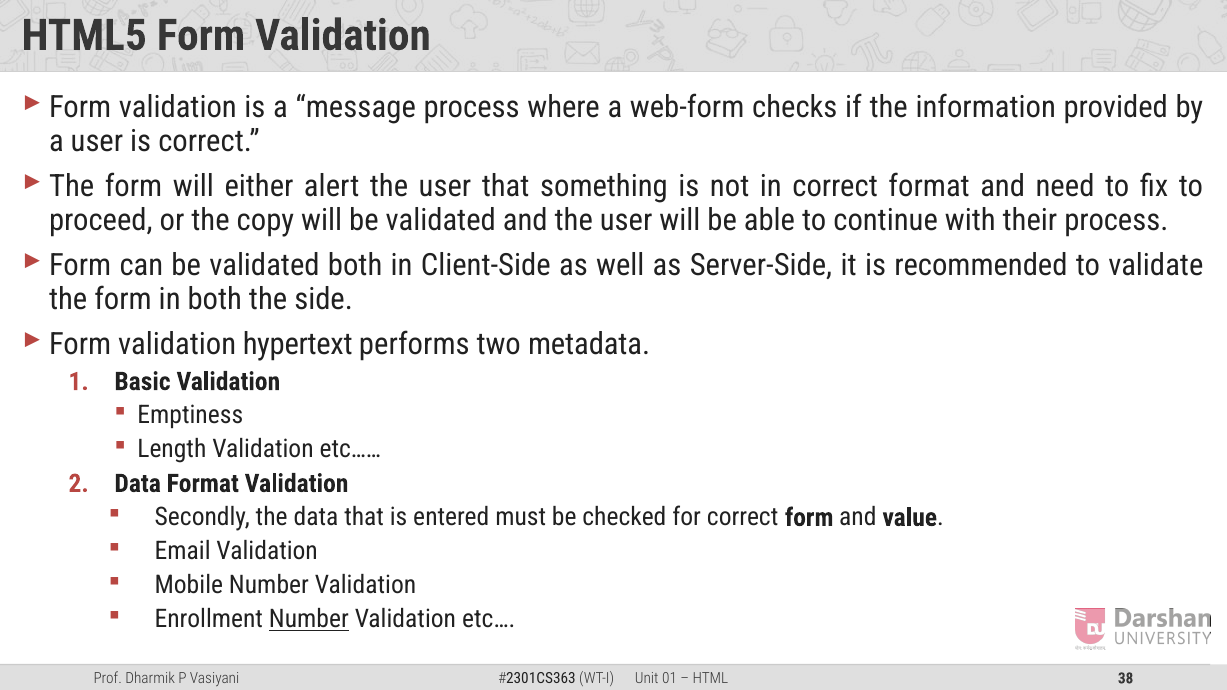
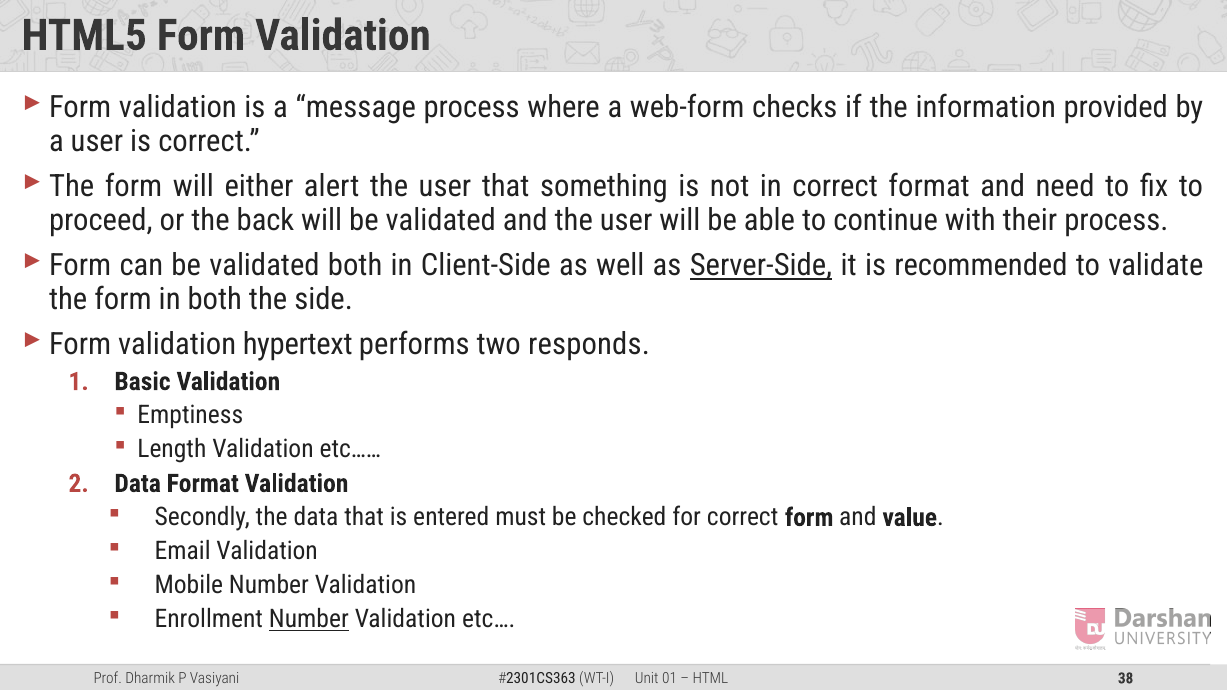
copy: copy -> back
Server-Side underline: none -> present
metadata: metadata -> responds
